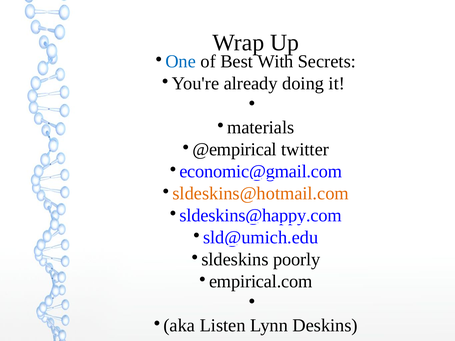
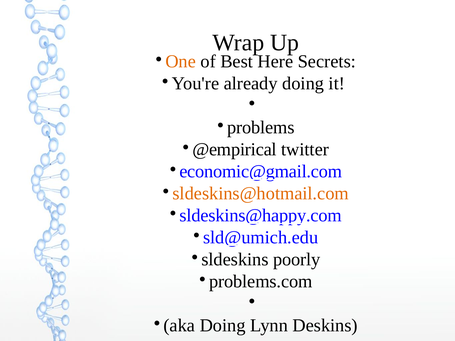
One colour: blue -> orange
With: With -> Here
materials: materials -> problems
empirical.com: empirical.com -> problems.com
aka Listen: Listen -> Doing
